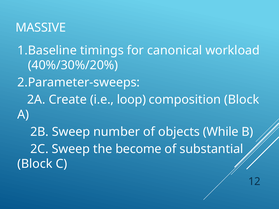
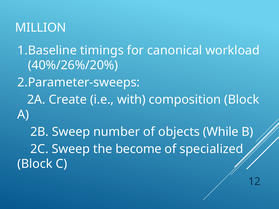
MASSIVE: MASSIVE -> MILLION
40%/30%/20%: 40%/30%/20% -> 40%/26%/20%
loop: loop -> with
substantial: substantial -> specialized
